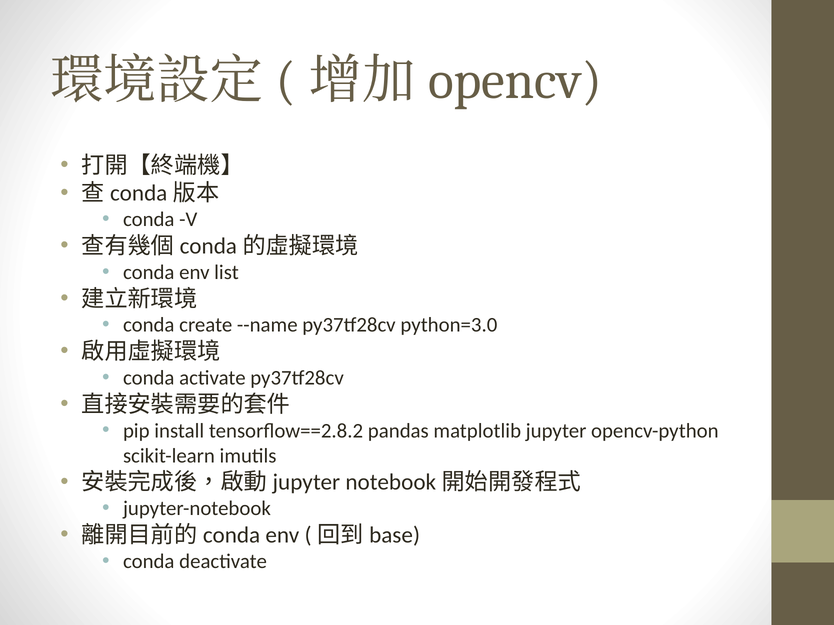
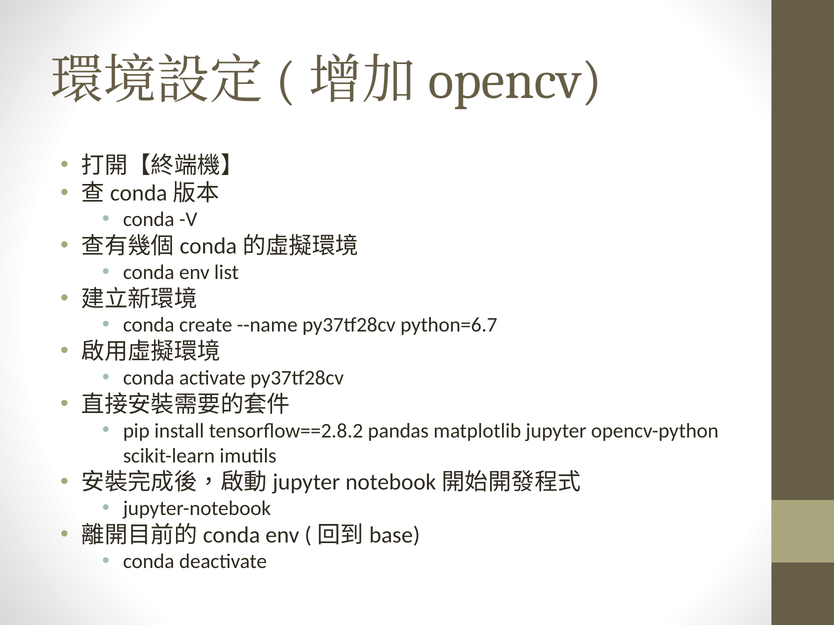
python=3.0: python=3.0 -> python=6.7
